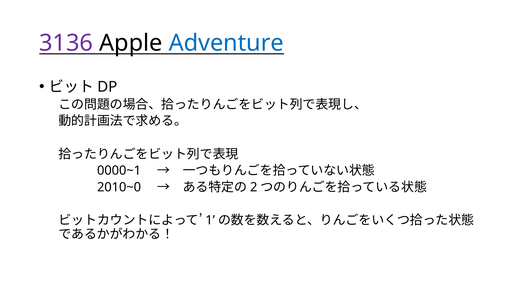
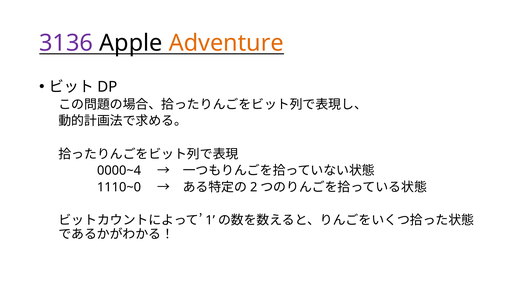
Adventure colour: blue -> orange
0000~1: 0000~1 -> 0000~4
2010~0: 2010~0 -> 1110~0
